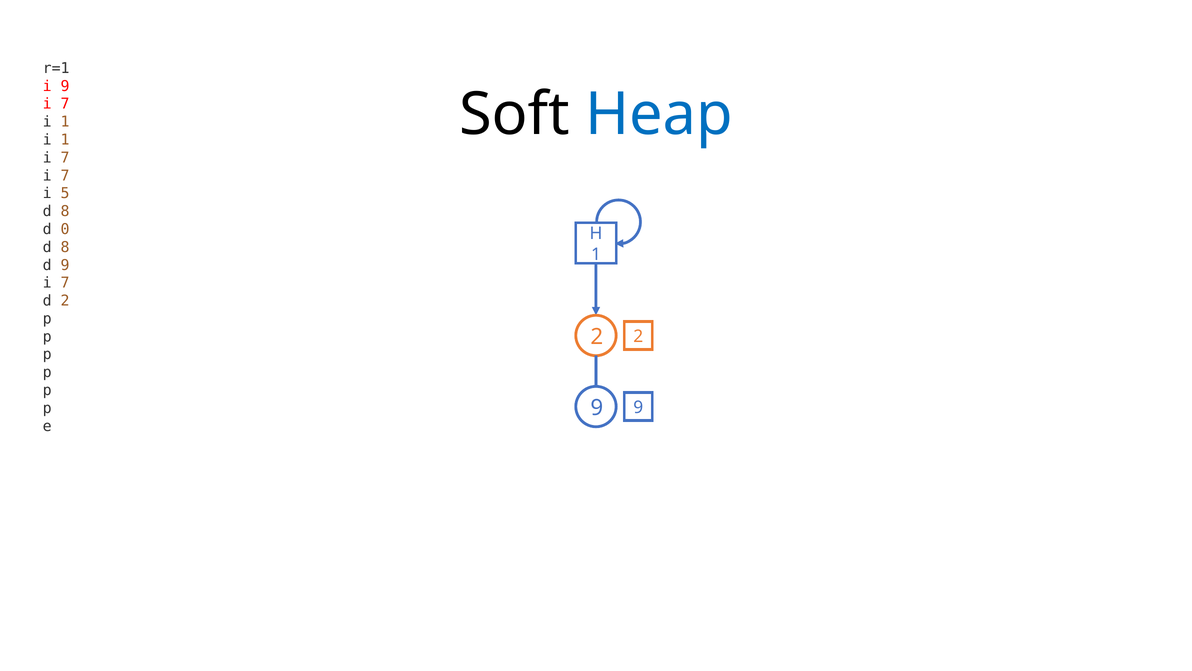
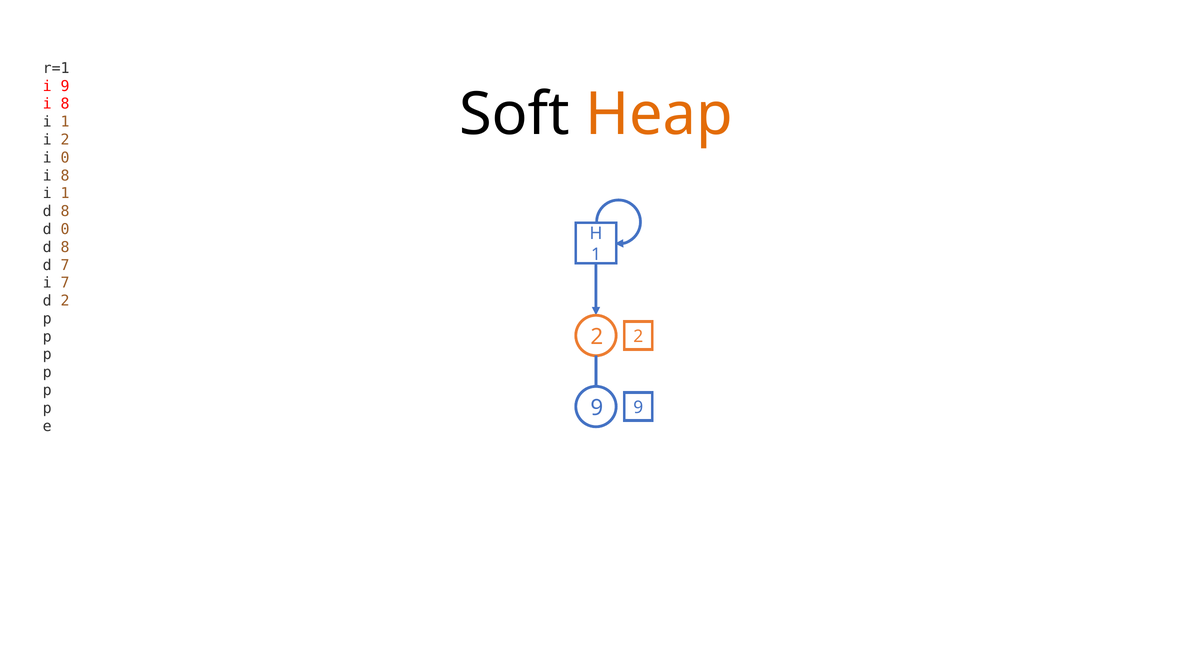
7 at (65, 104): 7 -> 8
Heap colour: blue -> orange
1 at (65, 140): 1 -> 2
7 at (65, 158): 7 -> 0
7 at (65, 176): 7 -> 8
5 at (65, 193): 5 -> 1
d 9: 9 -> 7
